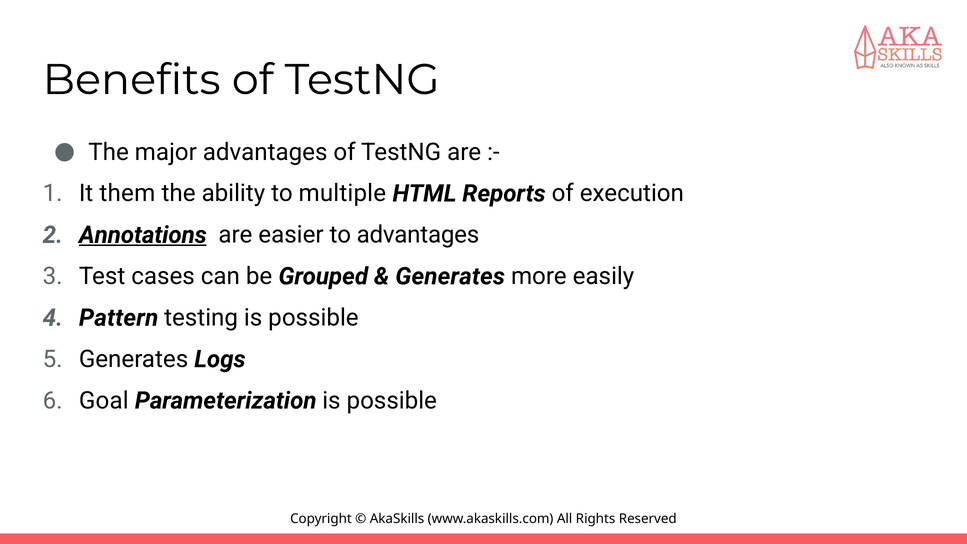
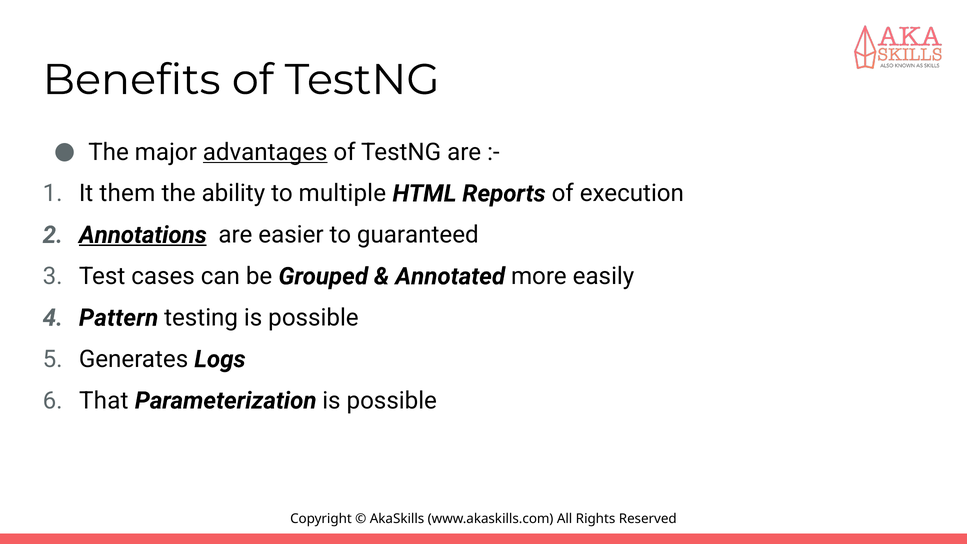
advantages at (265, 152) underline: none -> present
to advantages: advantages -> guaranteed
Generates at (450, 276): Generates -> Annotated
Goal: Goal -> That
